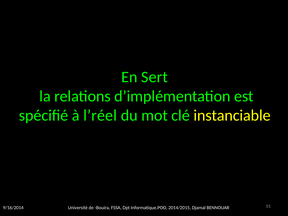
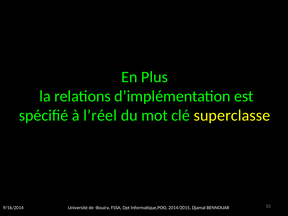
Sert: Sert -> Plus
instanciable: instanciable -> superclasse
